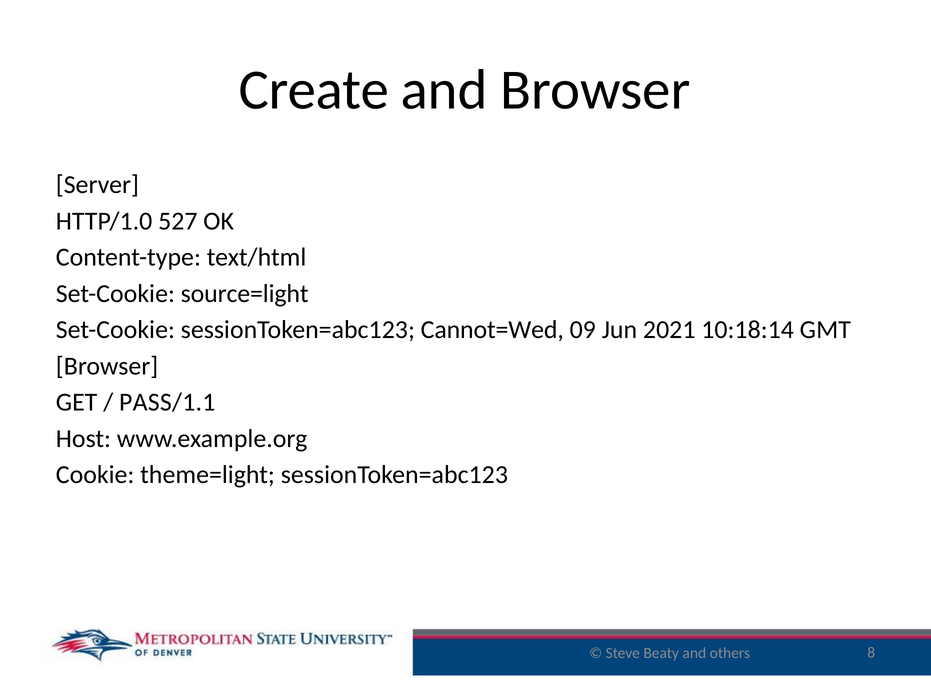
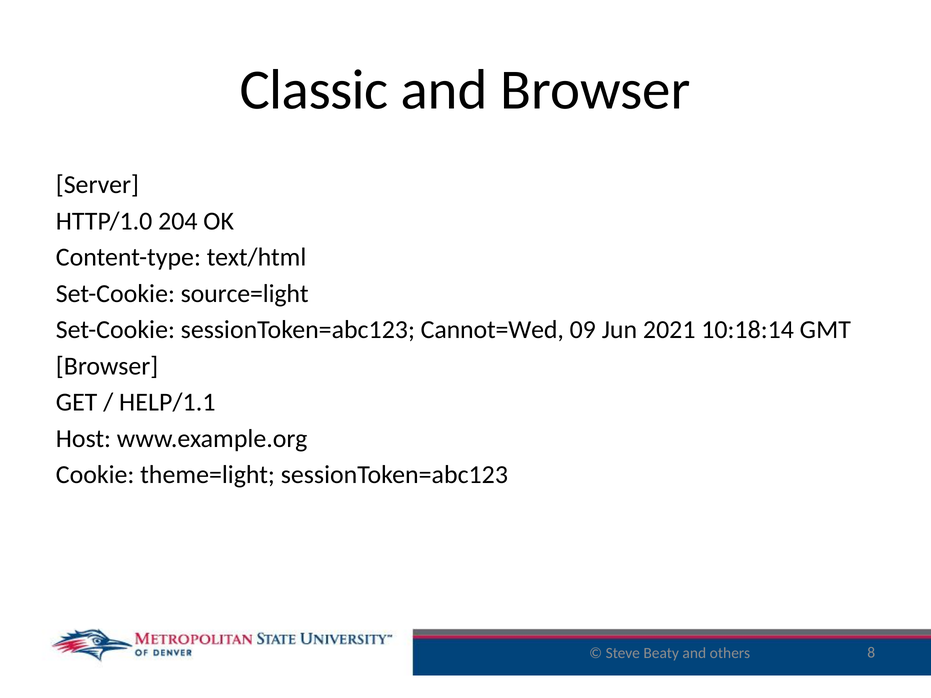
Create: Create -> Classic
527: 527 -> 204
PASS/1.1: PASS/1.1 -> HELP/1.1
